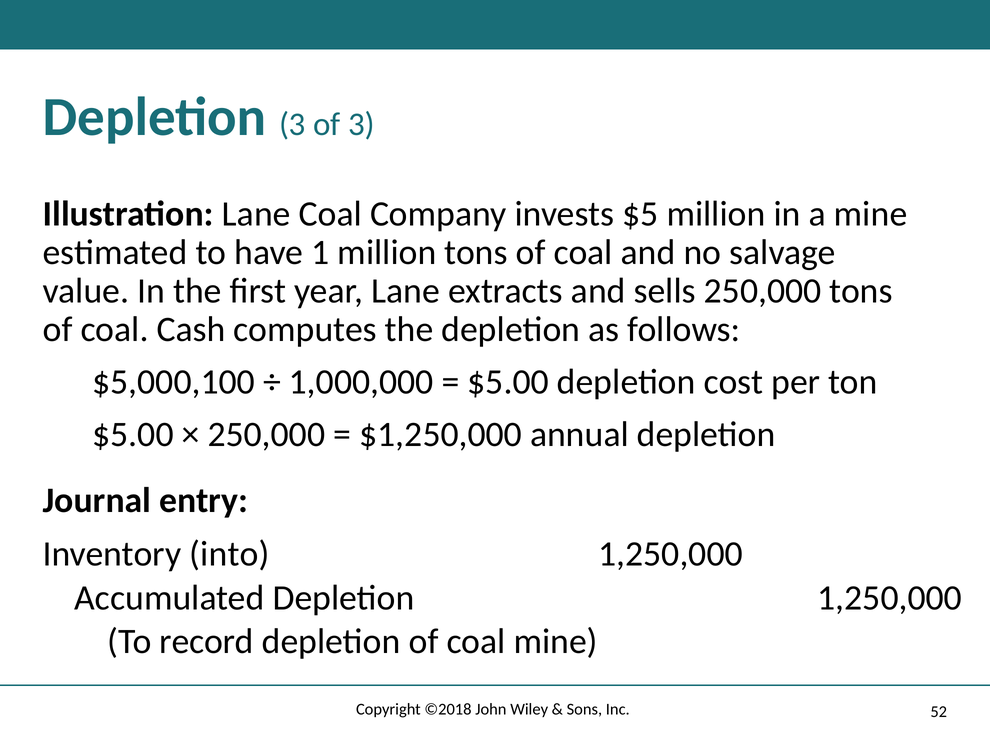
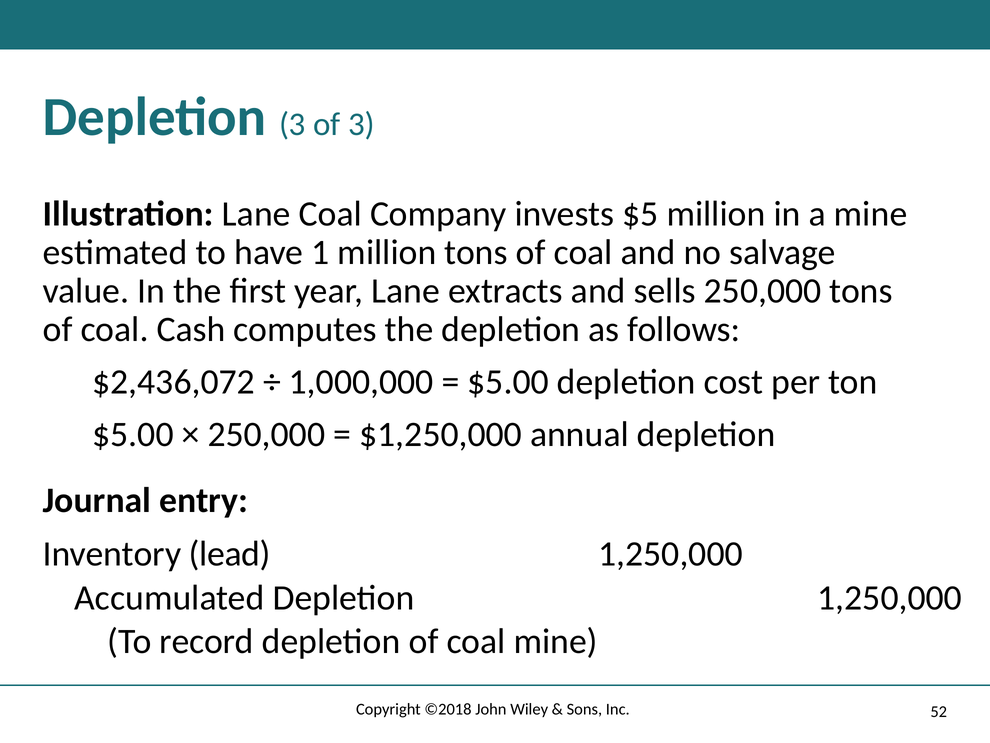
$5,000,100: $5,000,100 -> $2,436,072
into: into -> lead
